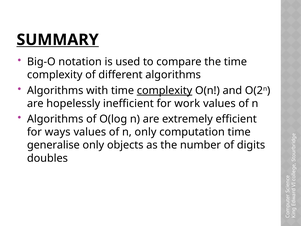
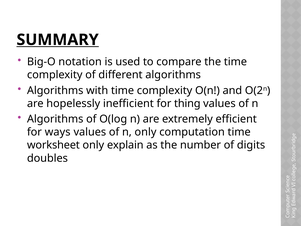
complexity at (165, 90) underline: present -> none
work: work -> thing
generalise: generalise -> worksheet
objects: objects -> explain
